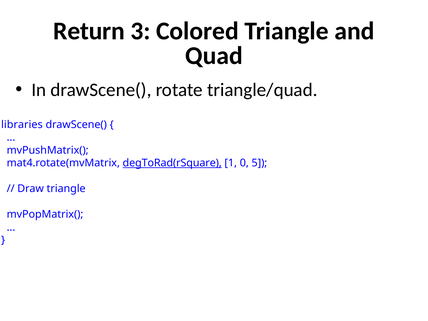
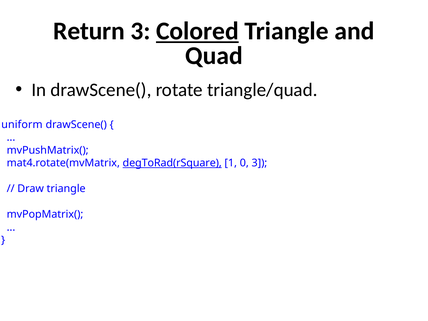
Colored underline: none -> present
libraries: libraries -> uniform
0 5: 5 -> 3
